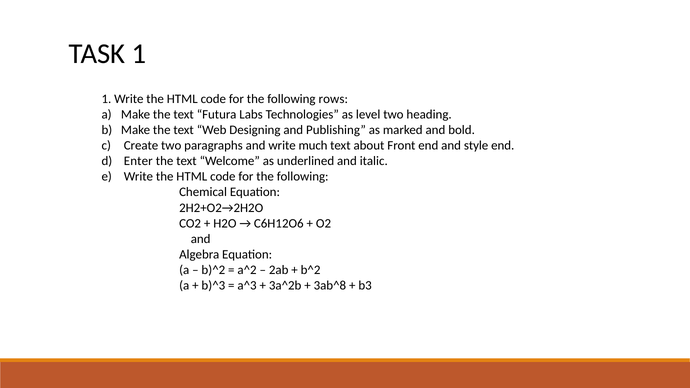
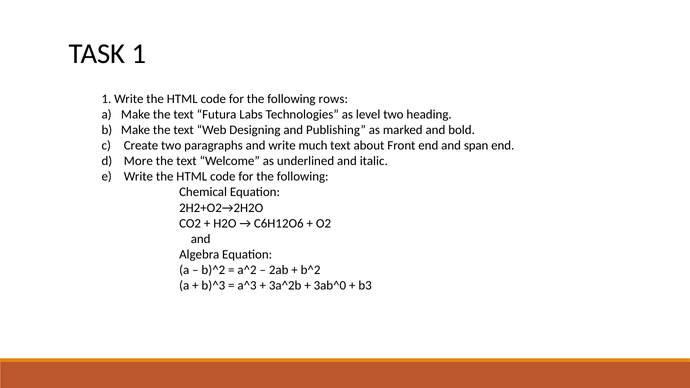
style: style -> span
Enter: Enter -> More
3ab^8: 3ab^8 -> 3ab^0
